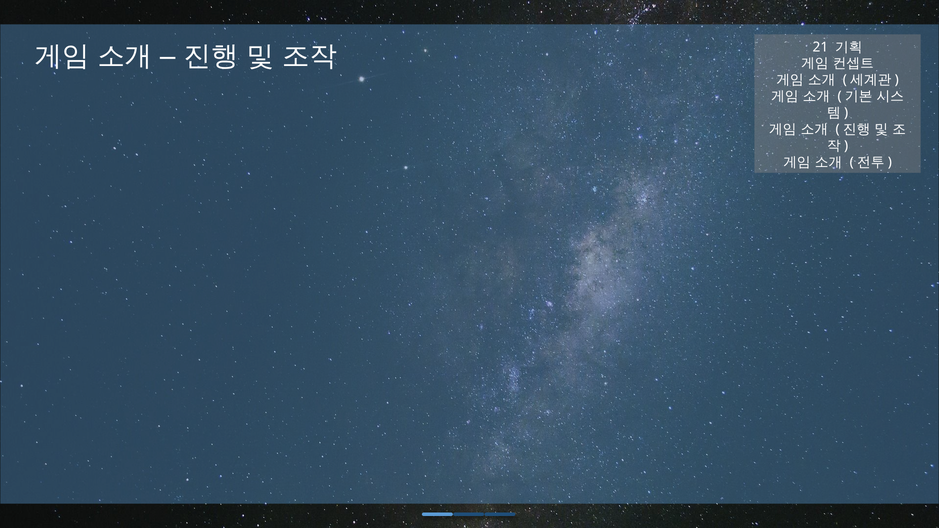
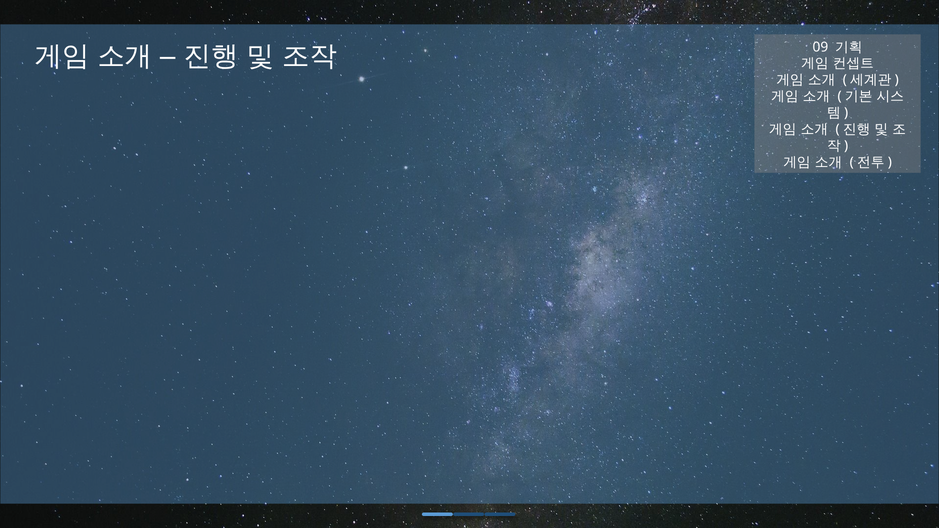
21: 21 -> 09
